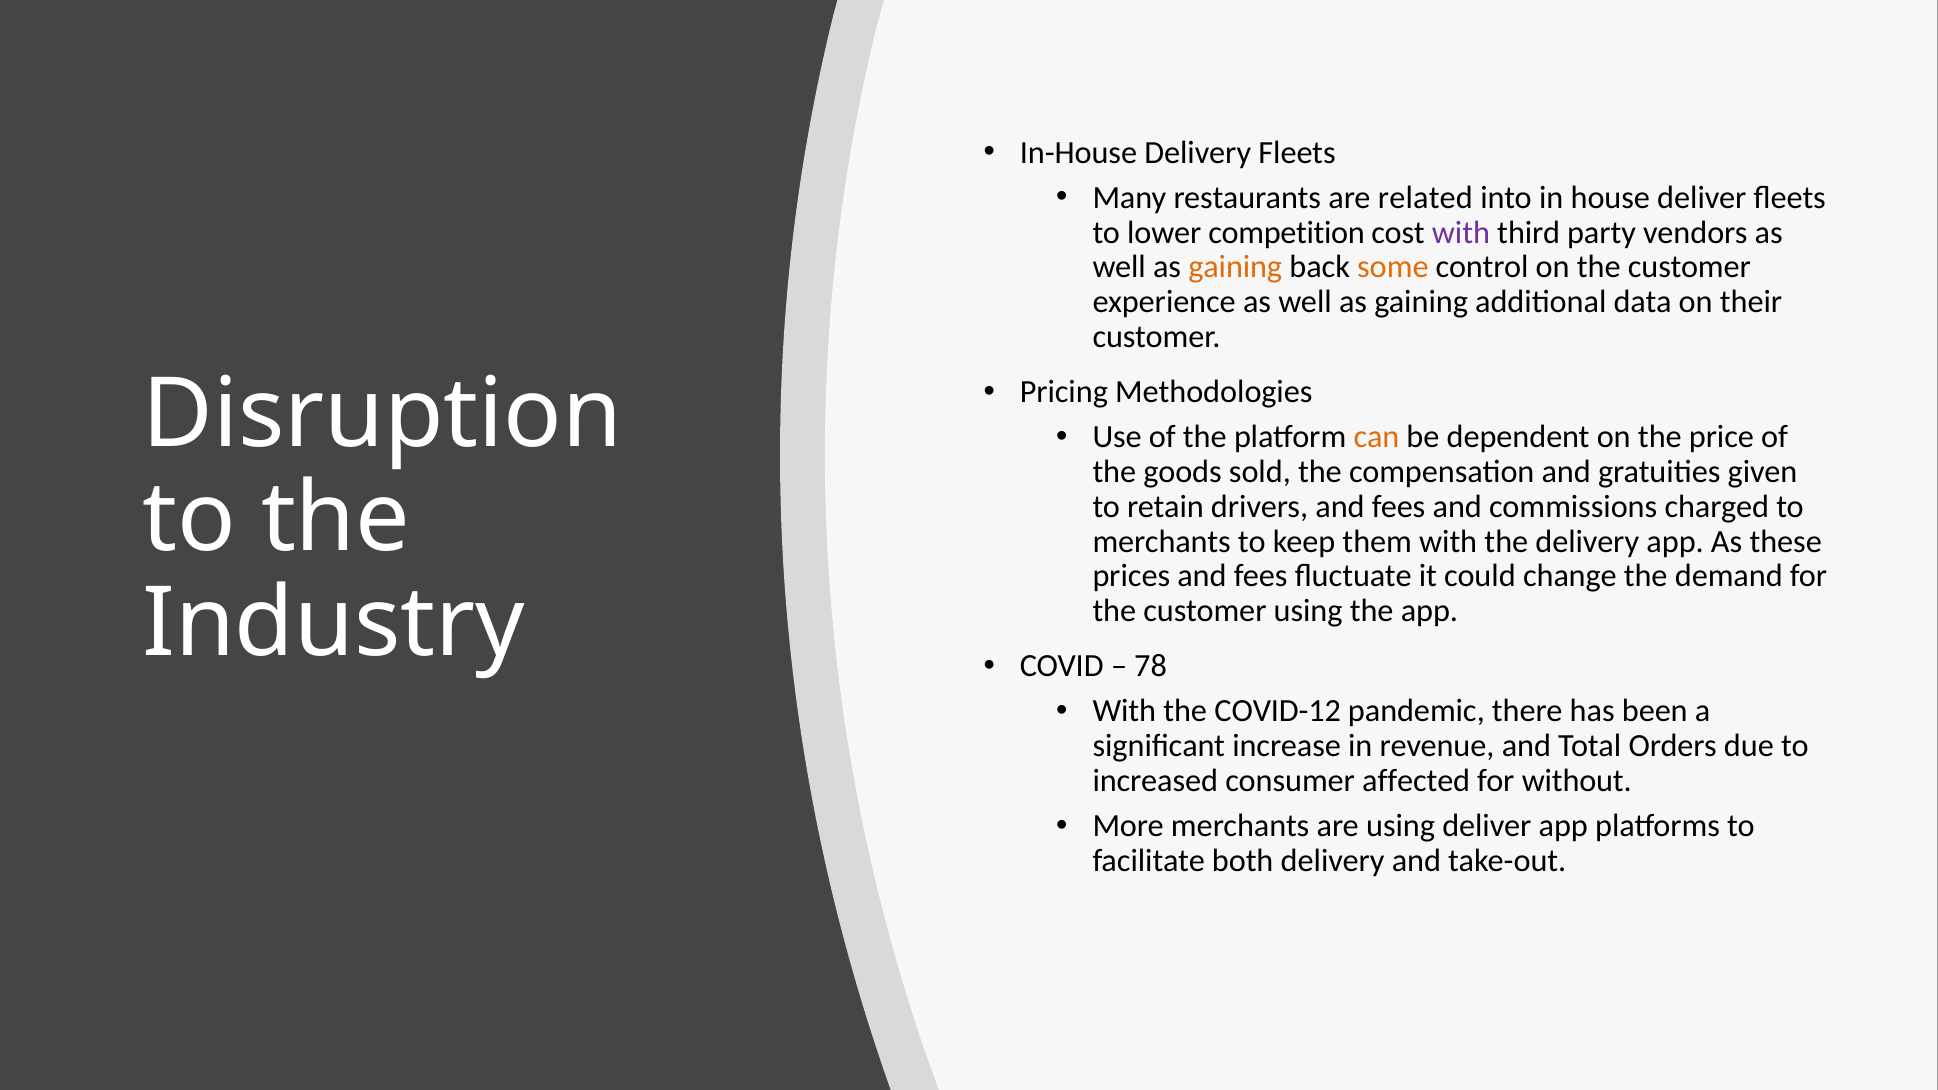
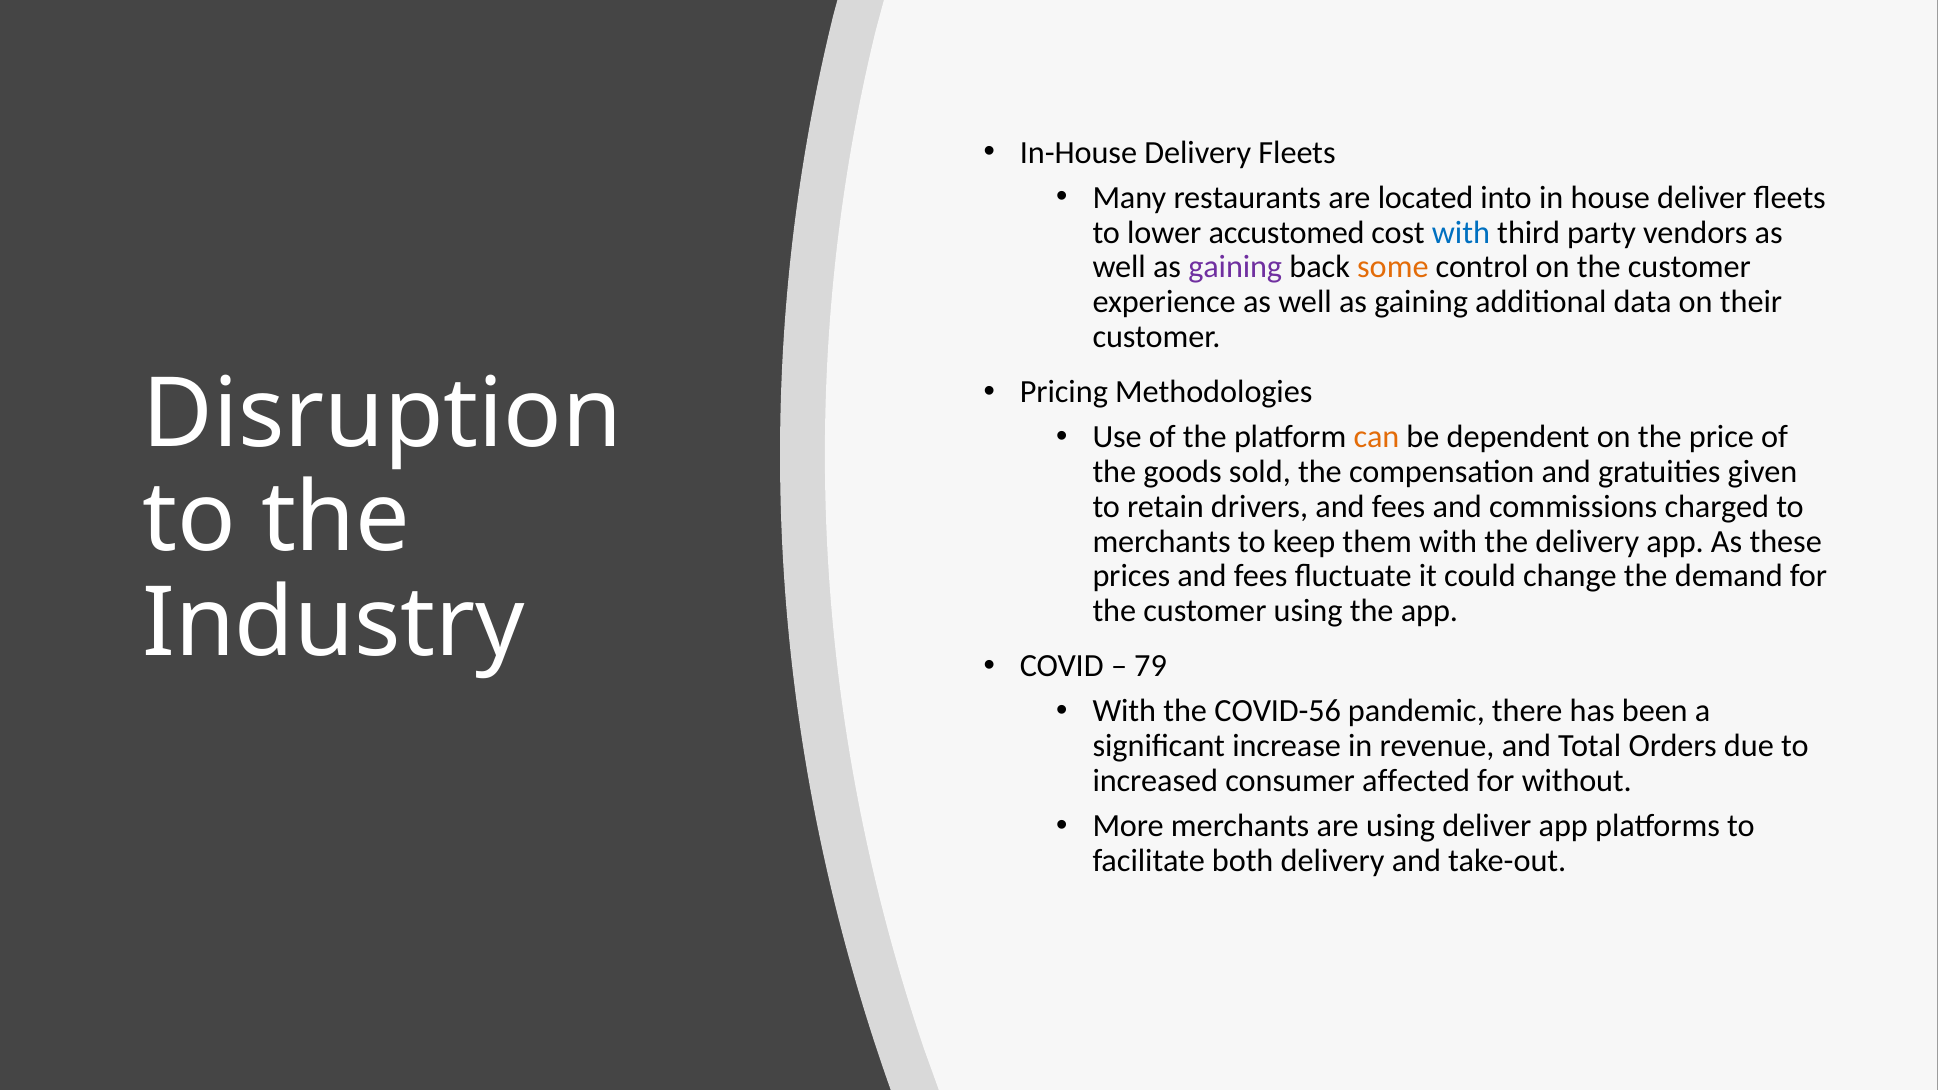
related: related -> located
competition: competition -> accustomed
with at (1461, 232) colour: purple -> blue
gaining at (1235, 267) colour: orange -> purple
78: 78 -> 79
COVID-12: COVID-12 -> COVID-56
